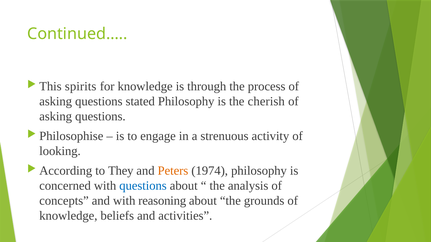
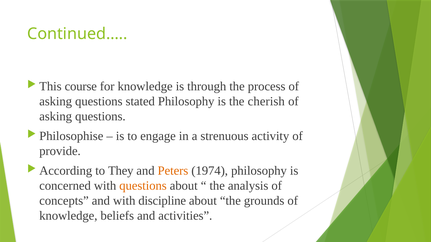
spirits: spirits -> course
looking: looking -> provide
questions at (143, 186) colour: blue -> orange
reasoning: reasoning -> discipline
